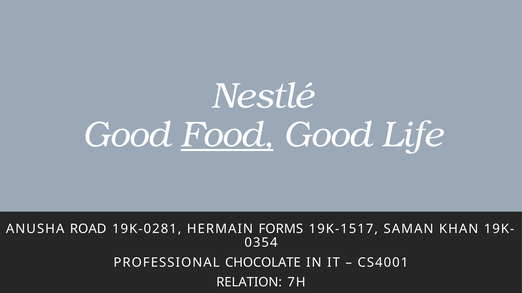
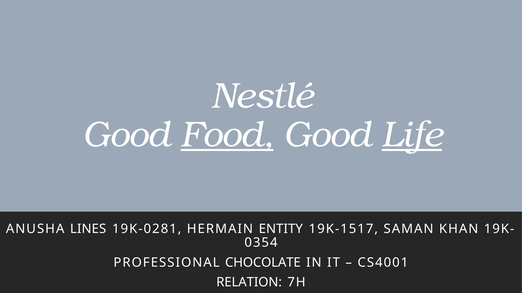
Life underline: none -> present
ROAD: ROAD -> LINES
FORMS: FORMS -> ENTITY
